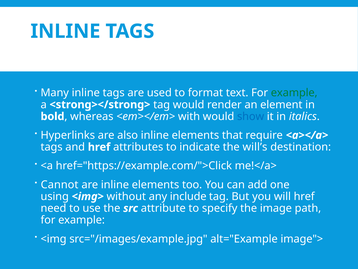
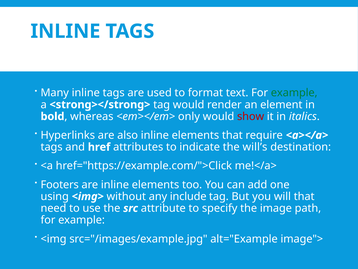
with: with -> only
show colour: blue -> red
Cannot: Cannot -> Footers
will href: href -> that
